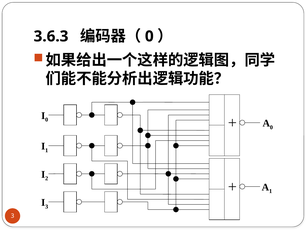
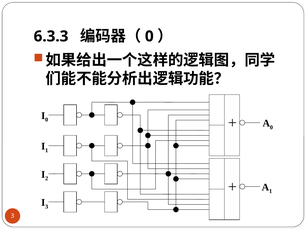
3.6.3: 3.6.3 -> 6.3.3
